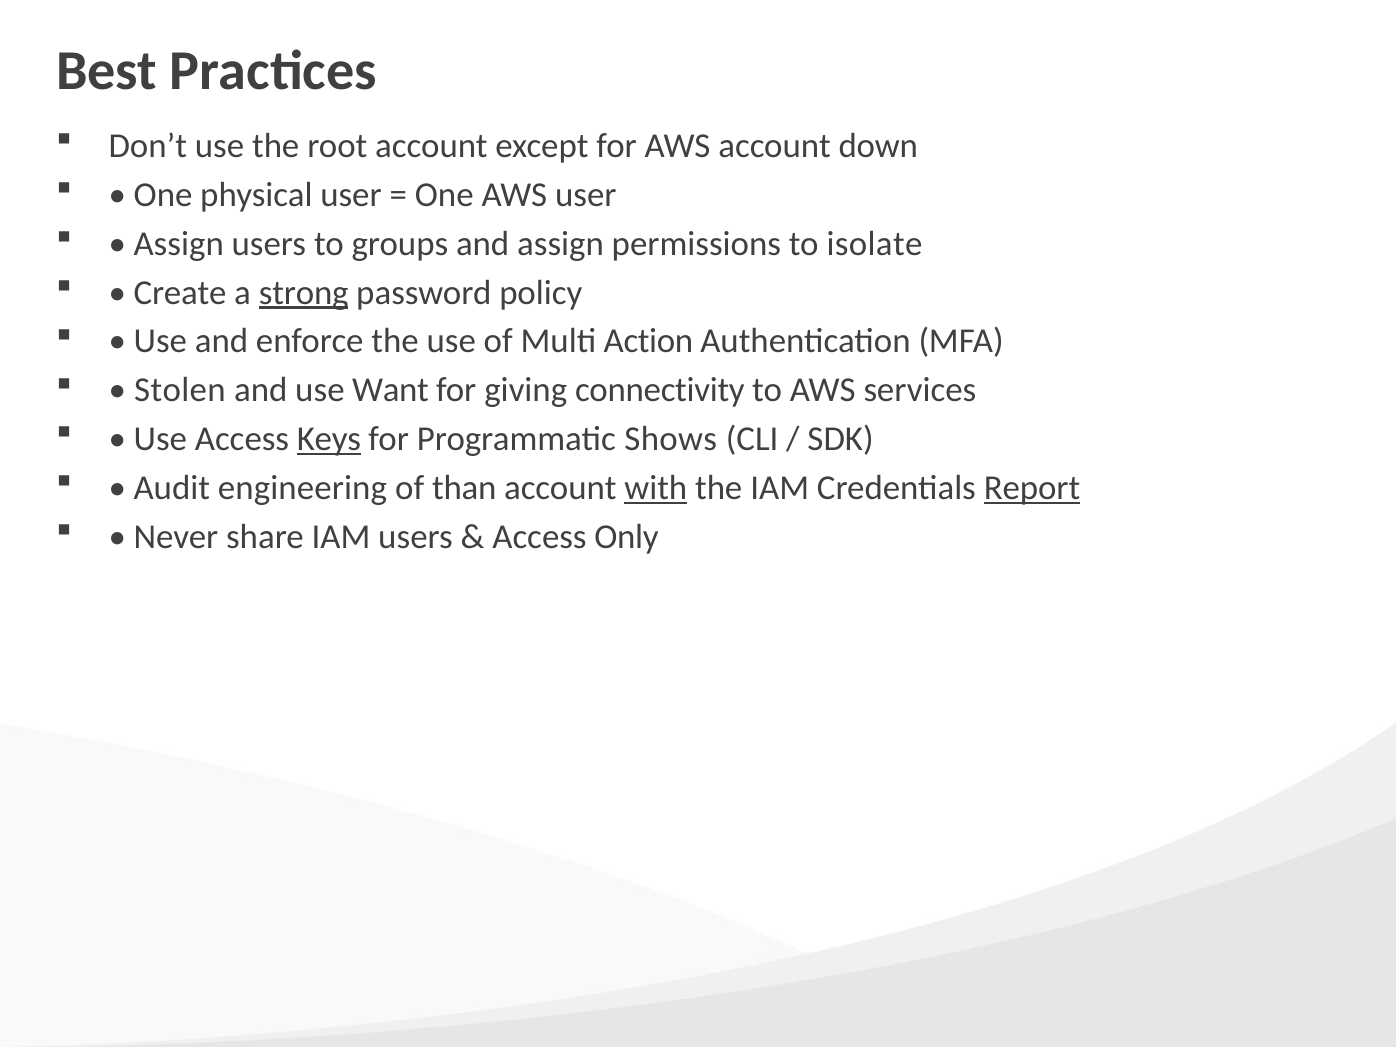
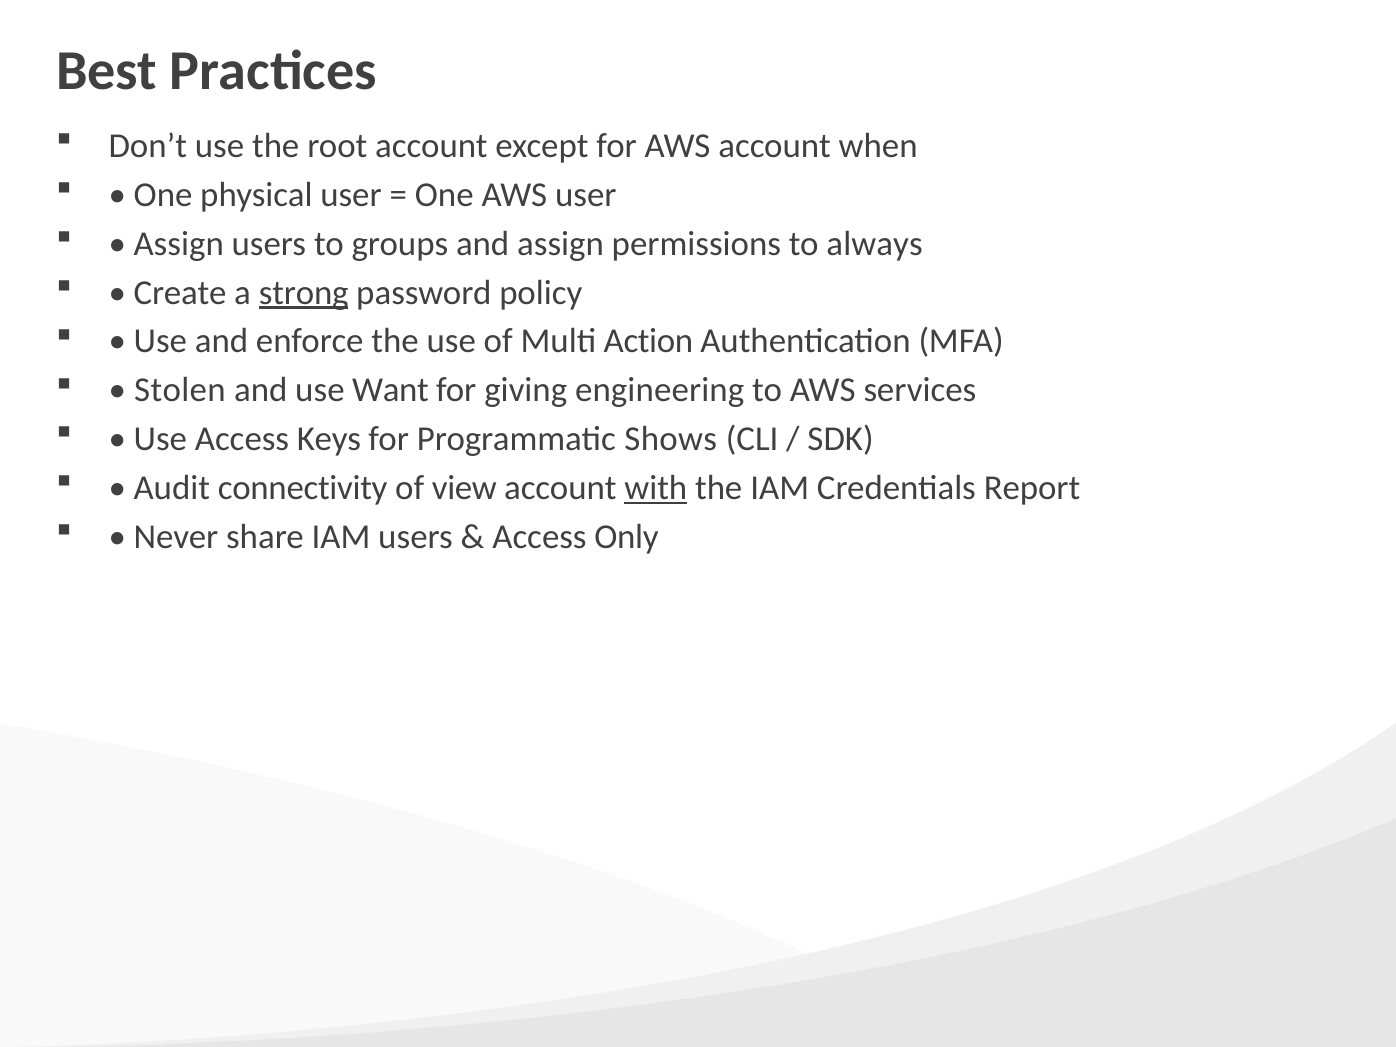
down: down -> when
isolate: isolate -> always
connectivity: connectivity -> engineering
Keys underline: present -> none
engineering: engineering -> connectivity
than: than -> view
Report underline: present -> none
